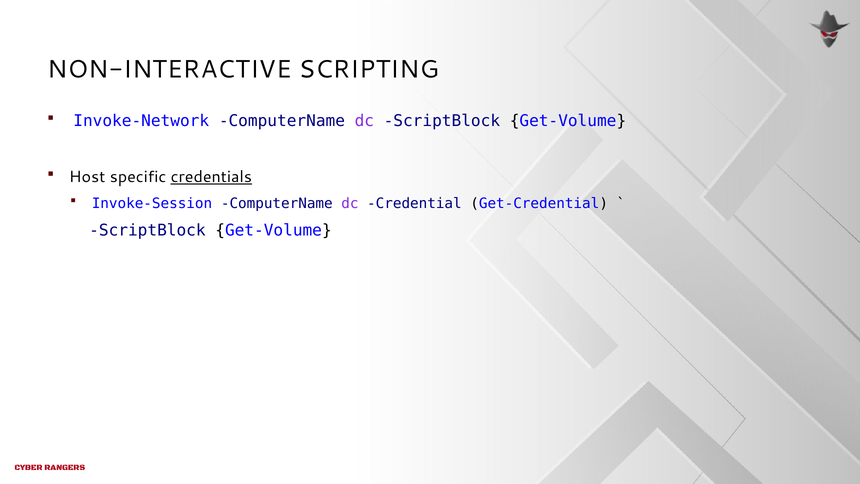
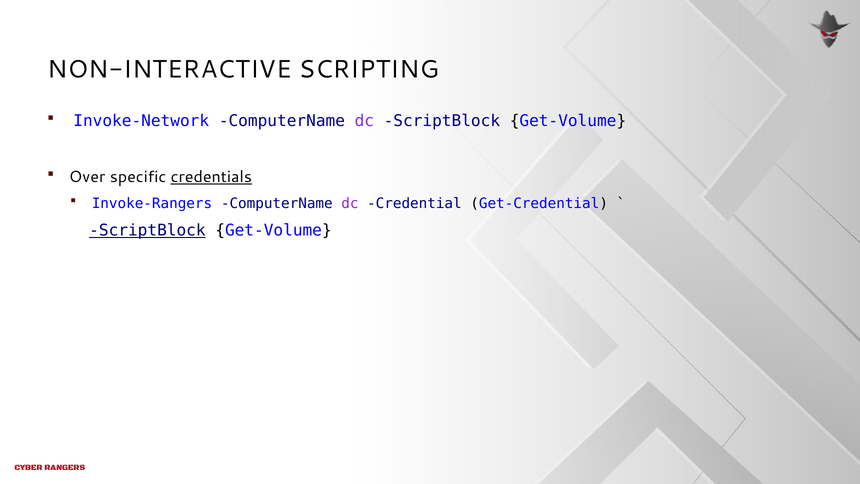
Host: Host -> Over
Invoke-Session: Invoke-Session -> Invoke-Rangers
ScriptBlock at (147, 230) underline: none -> present
